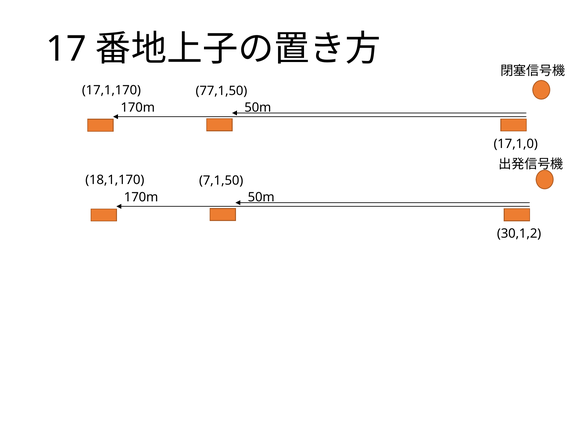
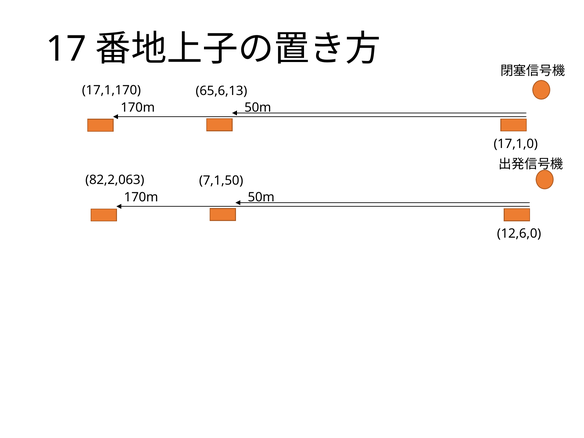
77,1,50: 77,1,50 -> 65,6,13
18,1,170: 18,1,170 -> 82,2,063
30,1,2: 30,1,2 -> 12,6,0
